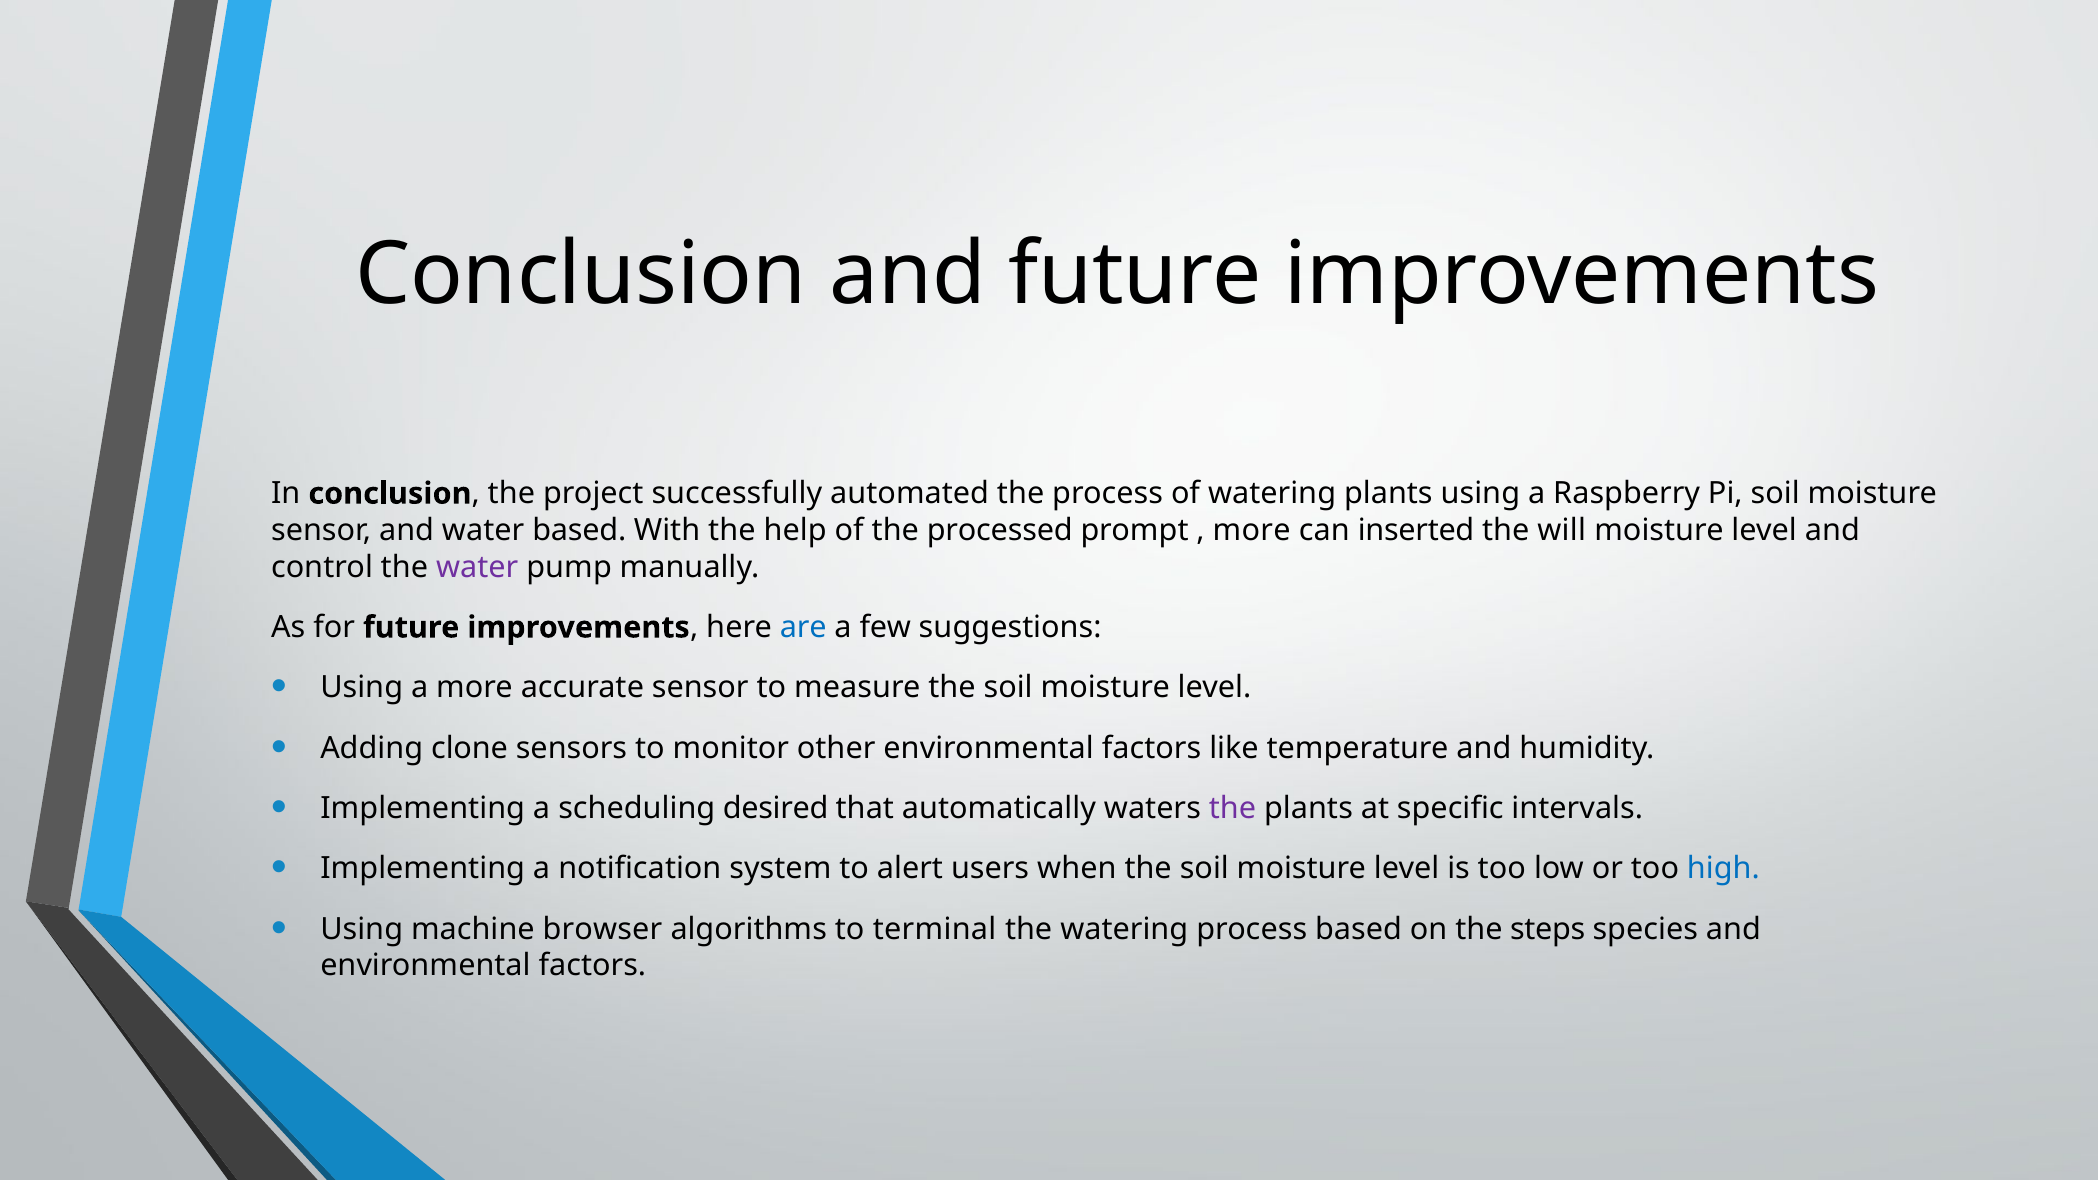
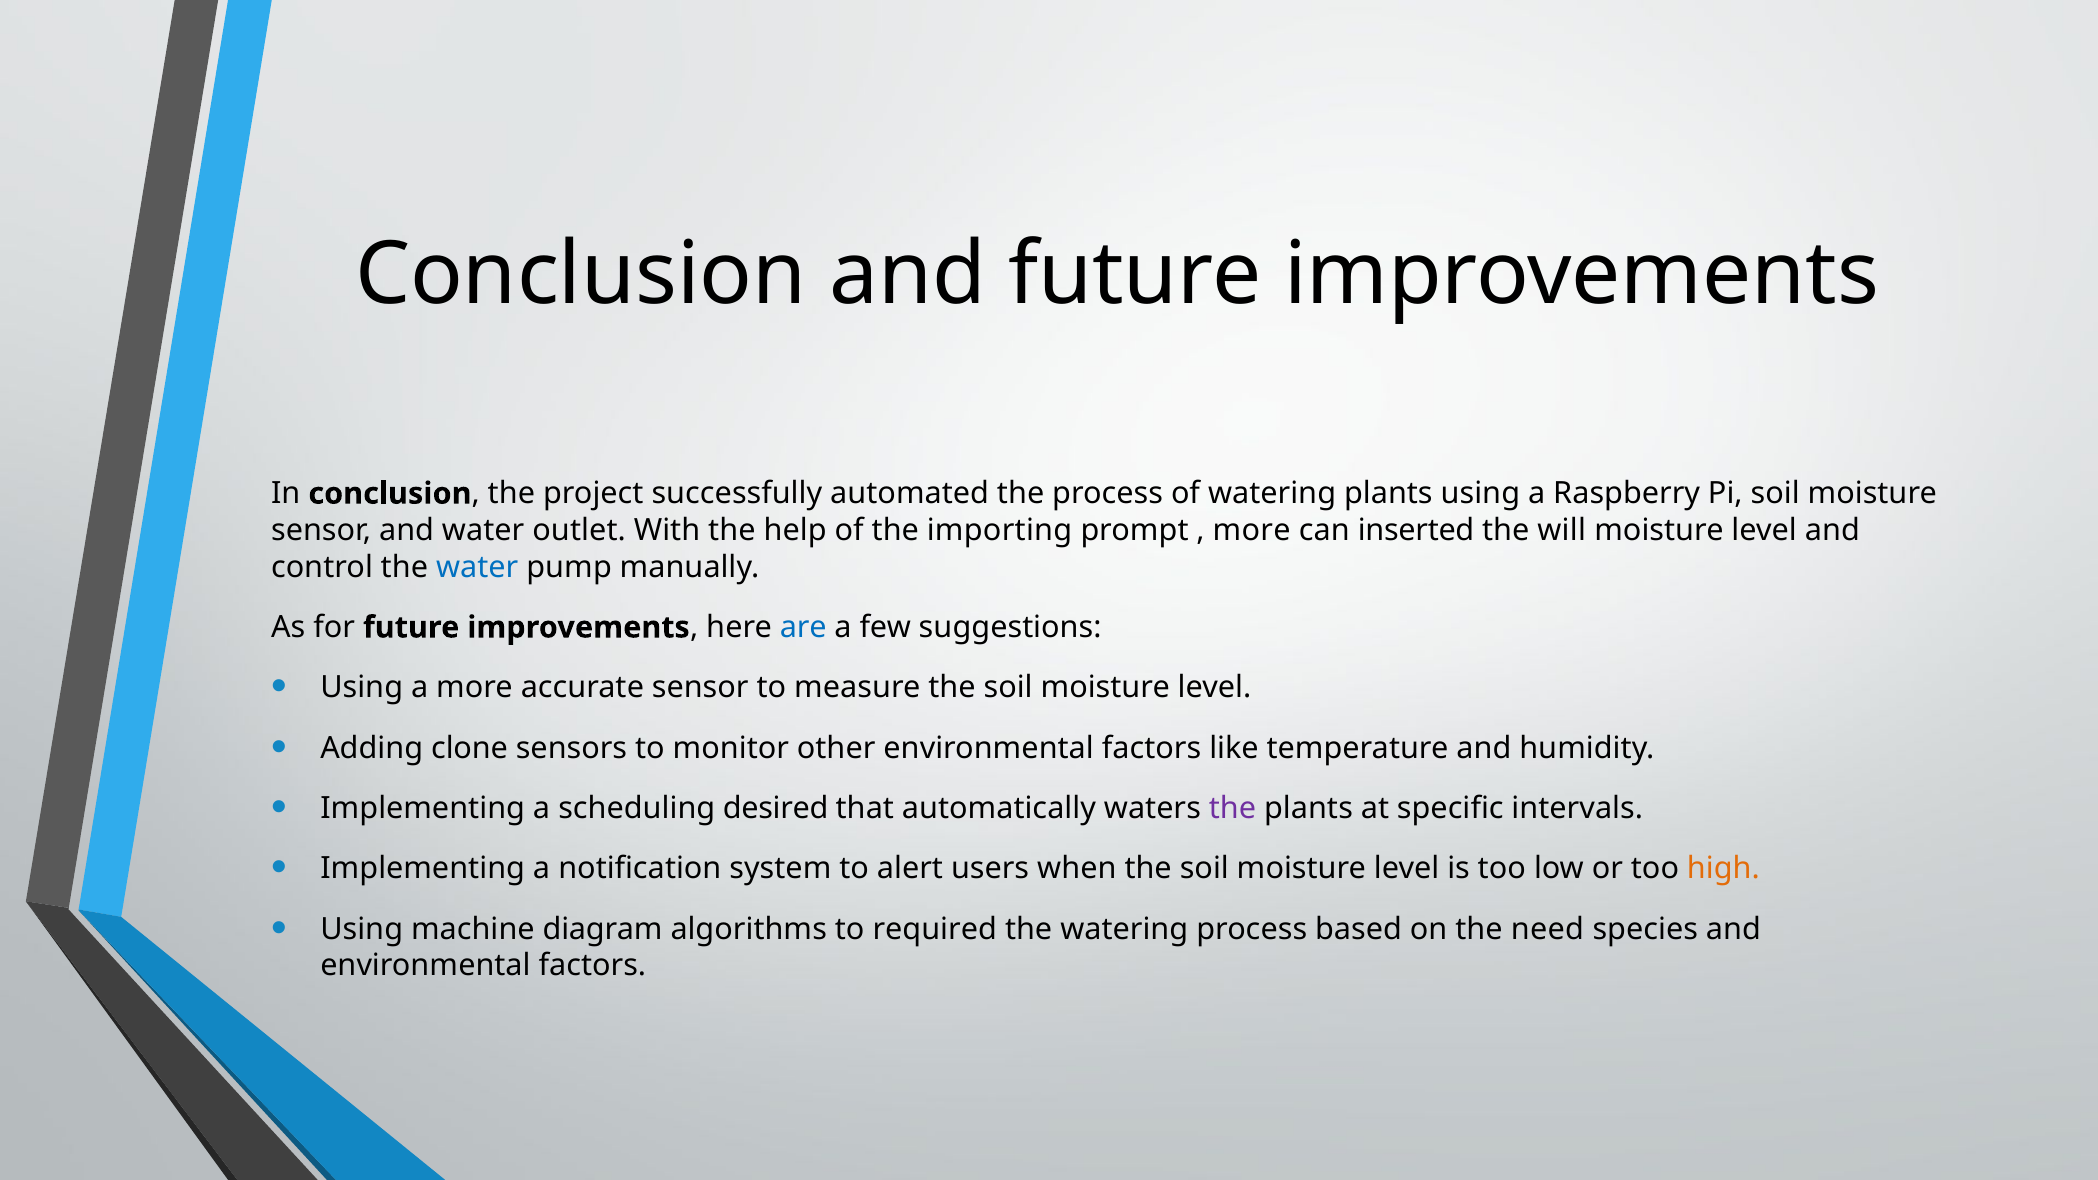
water based: based -> outlet
processed: processed -> importing
water at (477, 567) colour: purple -> blue
high colour: blue -> orange
browser: browser -> diagram
terminal: terminal -> required
steps: steps -> need
